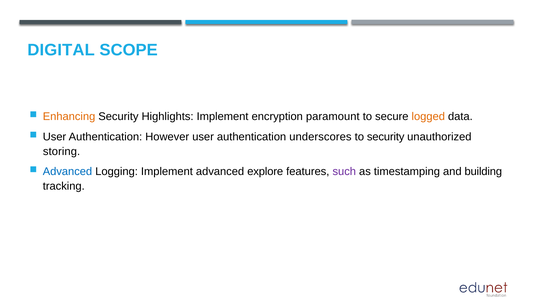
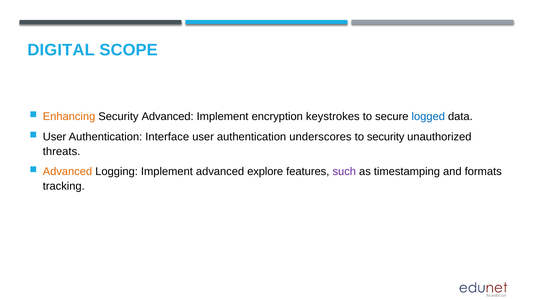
Security Highlights: Highlights -> Advanced
paramount: paramount -> keystrokes
logged colour: orange -> blue
However: However -> Interface
storing: storing -> threats
Advanced at (67, 172) colour: blue -> orange
building: building -> formats
